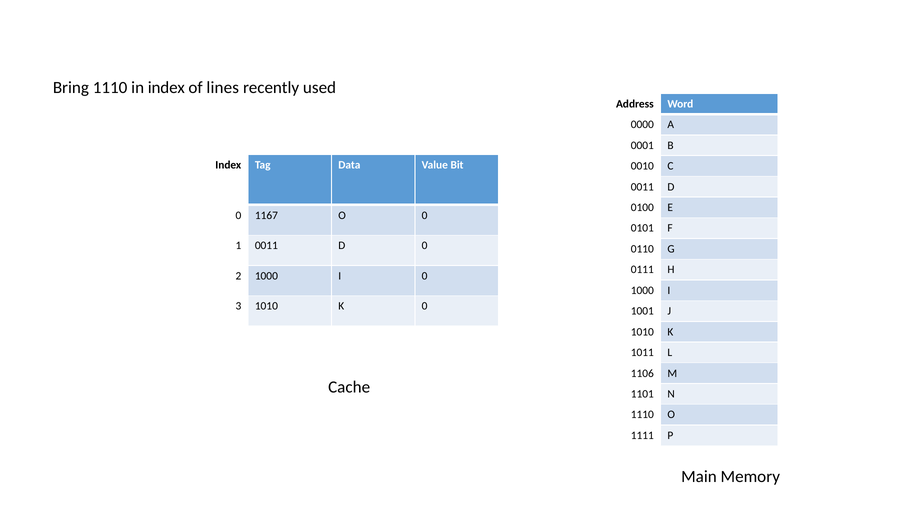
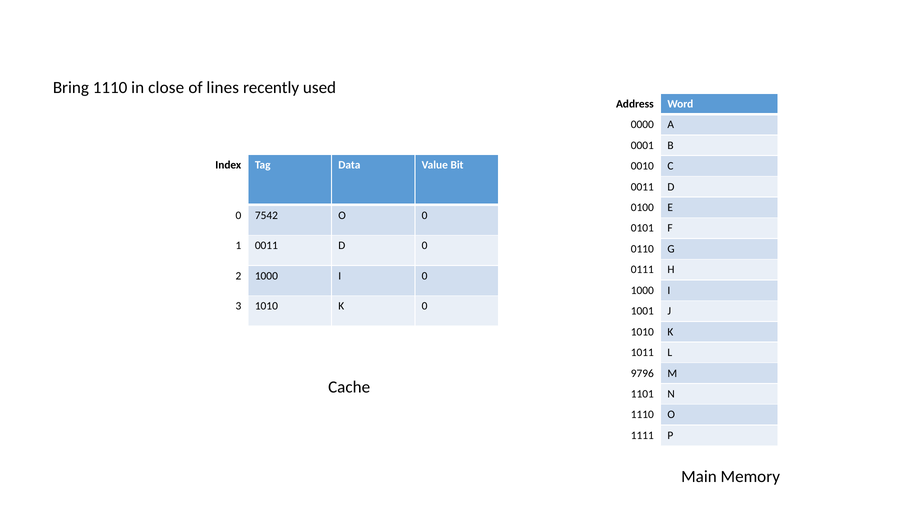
in index: index -> close
1167: 1167 -> 7542
1106: 1106 -> 9796
